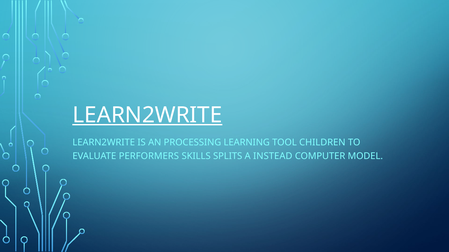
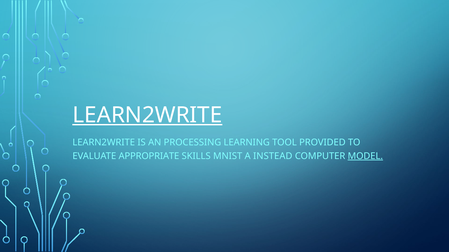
CHILDREN: CHILDREN -> PROVIDED
PERFORMERS: PERFORMERS -> APPROPRIATE
SPLITS: SPLITS -> MNIST
MODEL underline: none -> present
